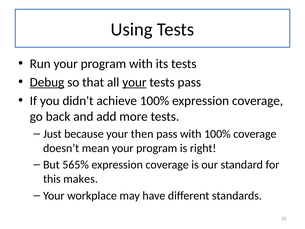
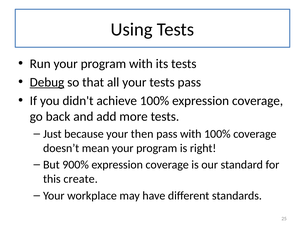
your at (134, 82) underline: present -> none
565%: 565% -> 900%
makes: makes -> create
